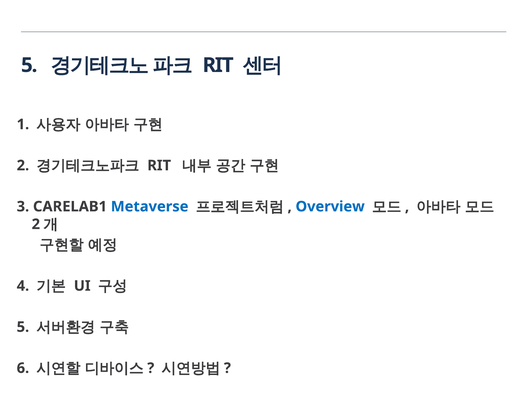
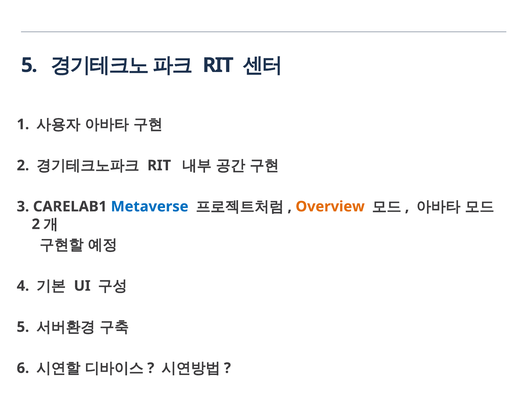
Overview colour: blue -> orange
